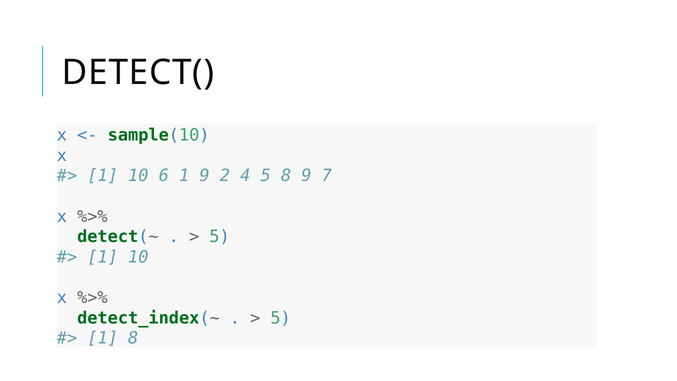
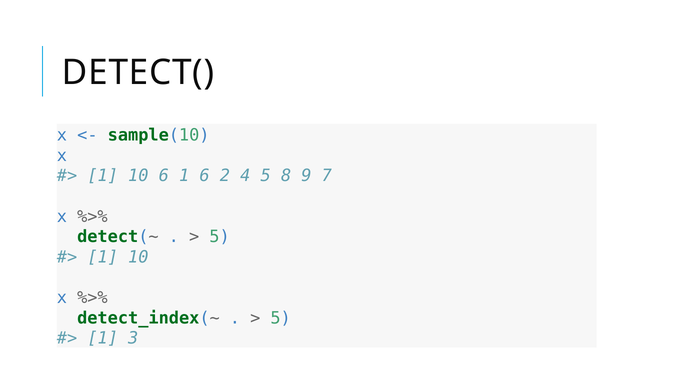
1 9: 9 -> 6
1 8: 8 -> 3
